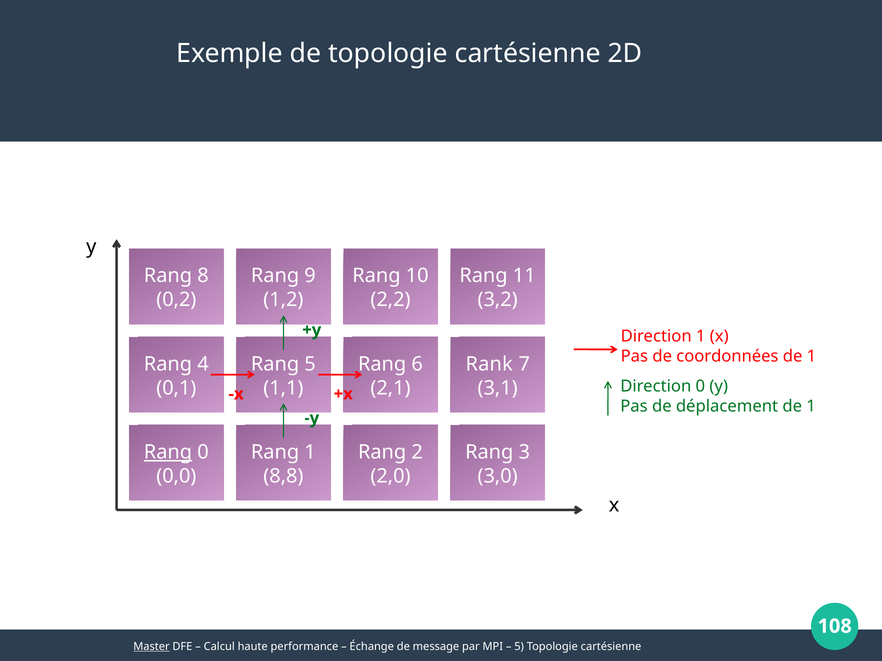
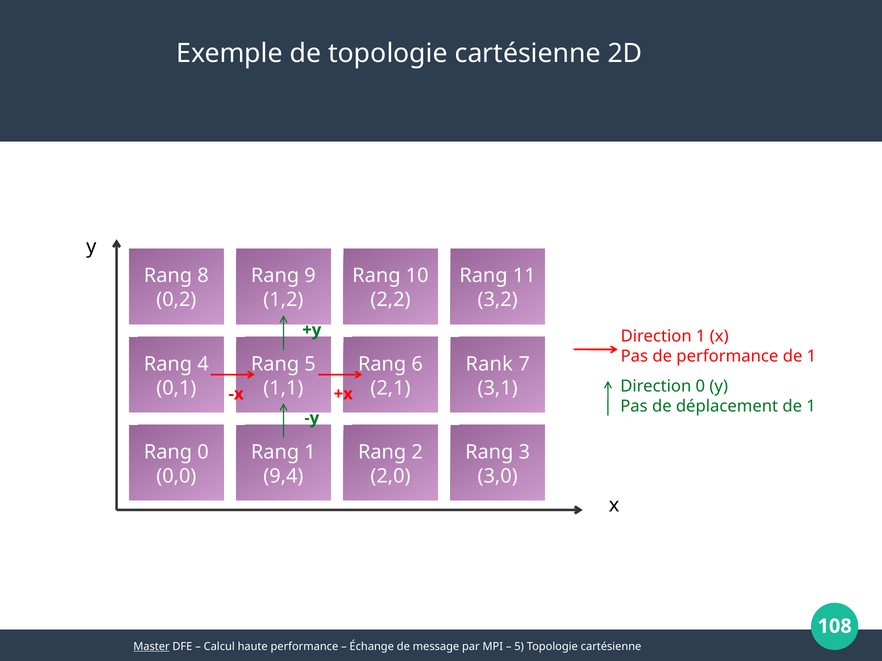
de coordonnées: coordonnées -> performance
Rang at (168, 452) underline: present -> none
8,8: 8,8 -> 9,4
